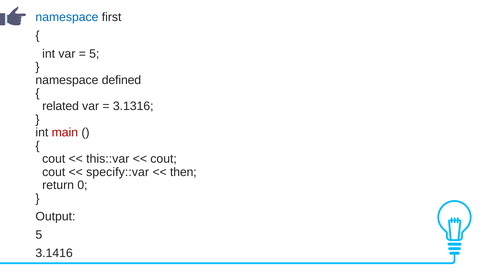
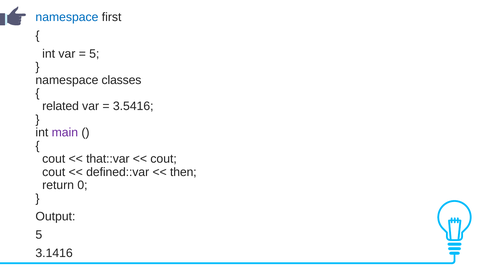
defined: defined -> classes
3.1316: 3.1316 -> 3.5416
main colour: red -> purple
this::var: this::var -> that::var
specify::var: specify::var -> defined::var
